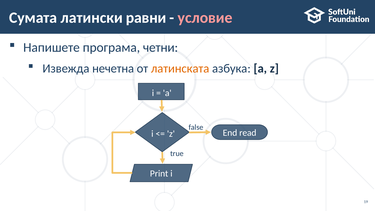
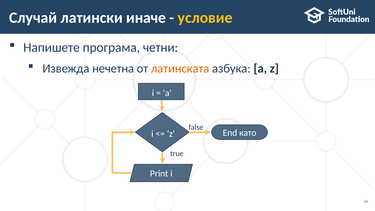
Сумата: Сумата -> Случай
равни: равни -> иначе
условие colour: pink -> yellow
read: read -> като
